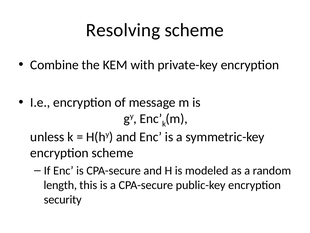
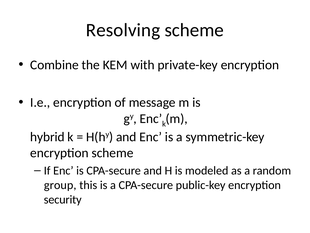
unless: unless -> hybrid
length: length -> group
